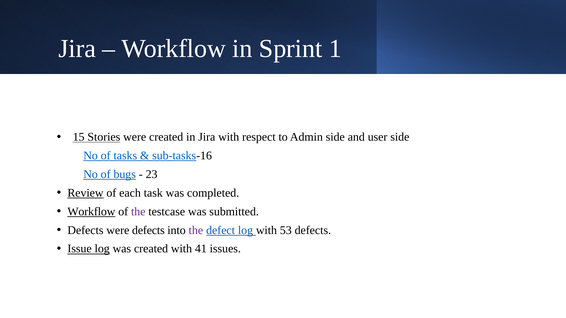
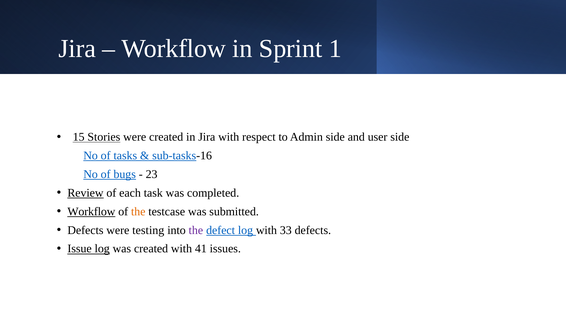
the at (138, 212) colour: purple -> orange
were defects: defects -> testing
53: 53 -> 33
